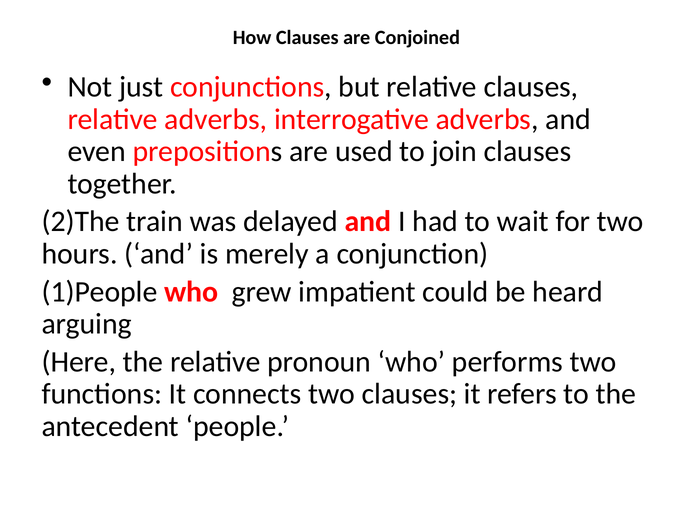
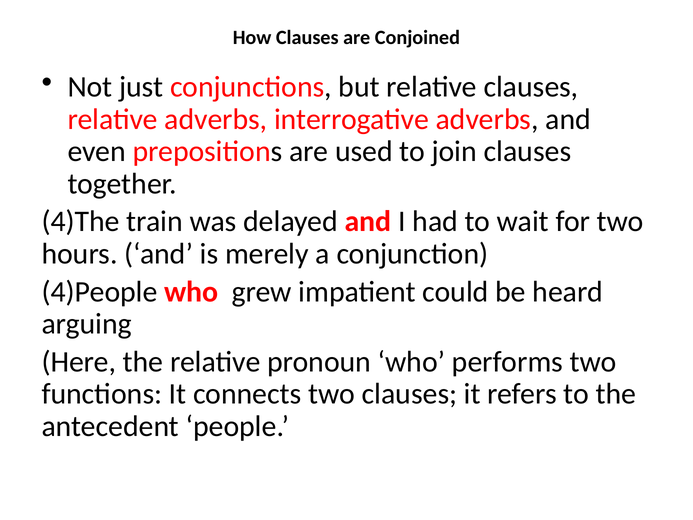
2)The: 2)The -> 4)The
1)People: 1)People -> 4)People
